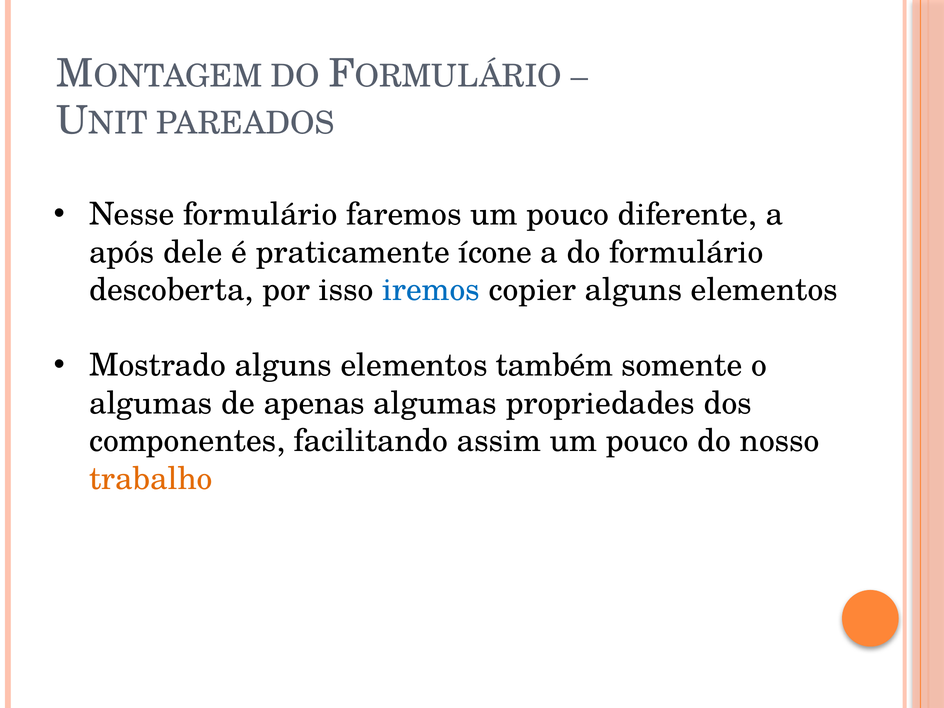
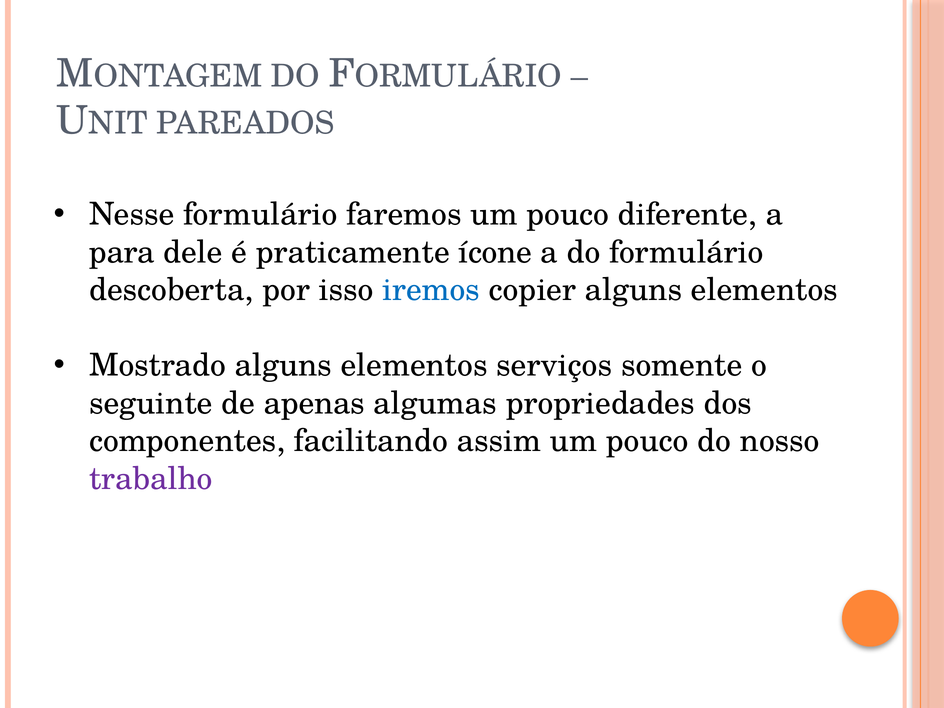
após: após -> para
também: também -> serviços
algumas at (151, 403): algumas -> seguinte
trabalho colour: orange -> purple
